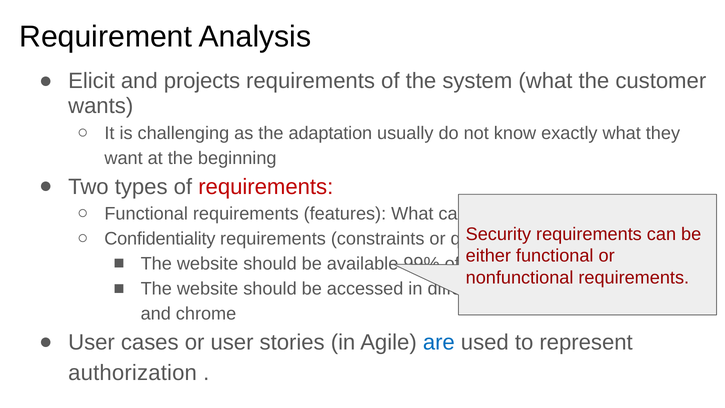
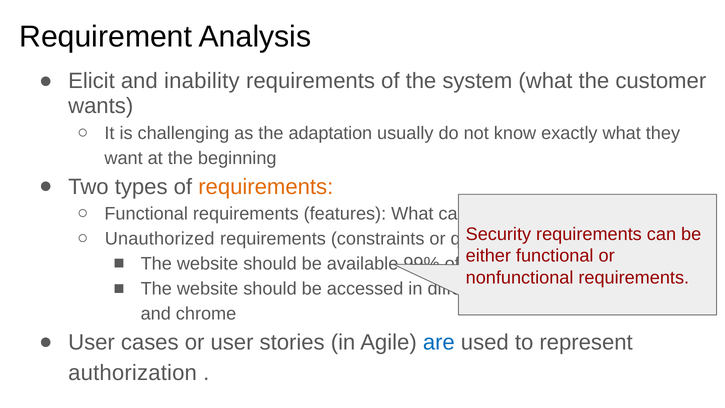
projects: projects -> inability
requirements at (266, 187) colour: red -> orange
Confidentiality: Confidentiality -> Unauthorized
